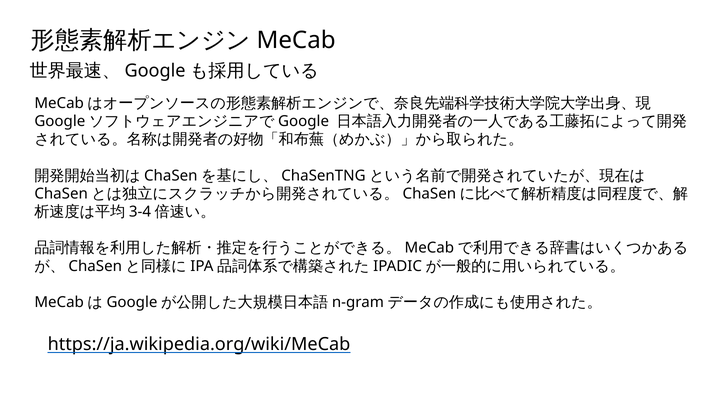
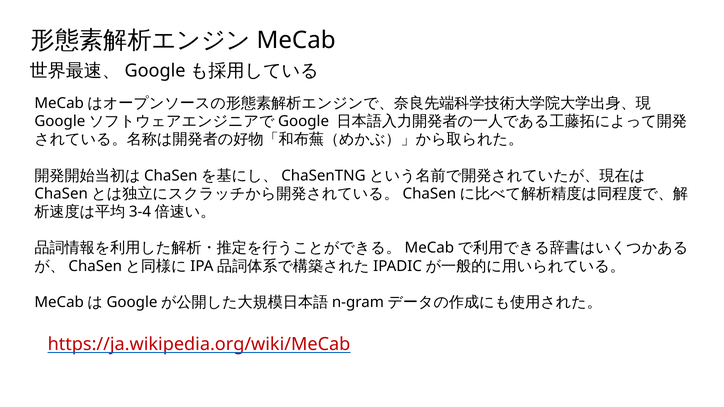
https://ja.wikipedia.org/wiki/MeCab colour: black -> red
